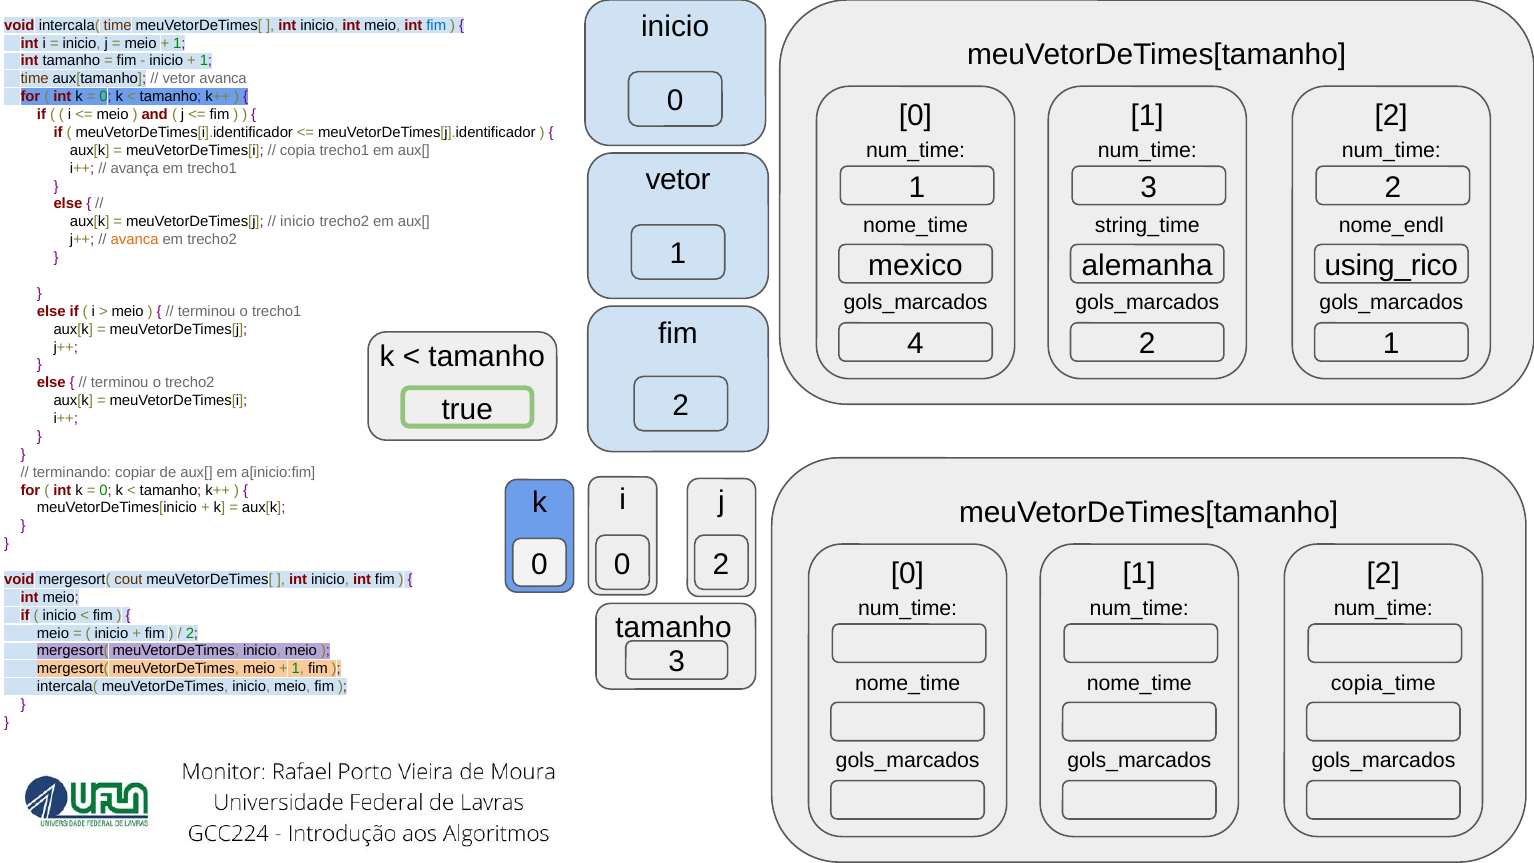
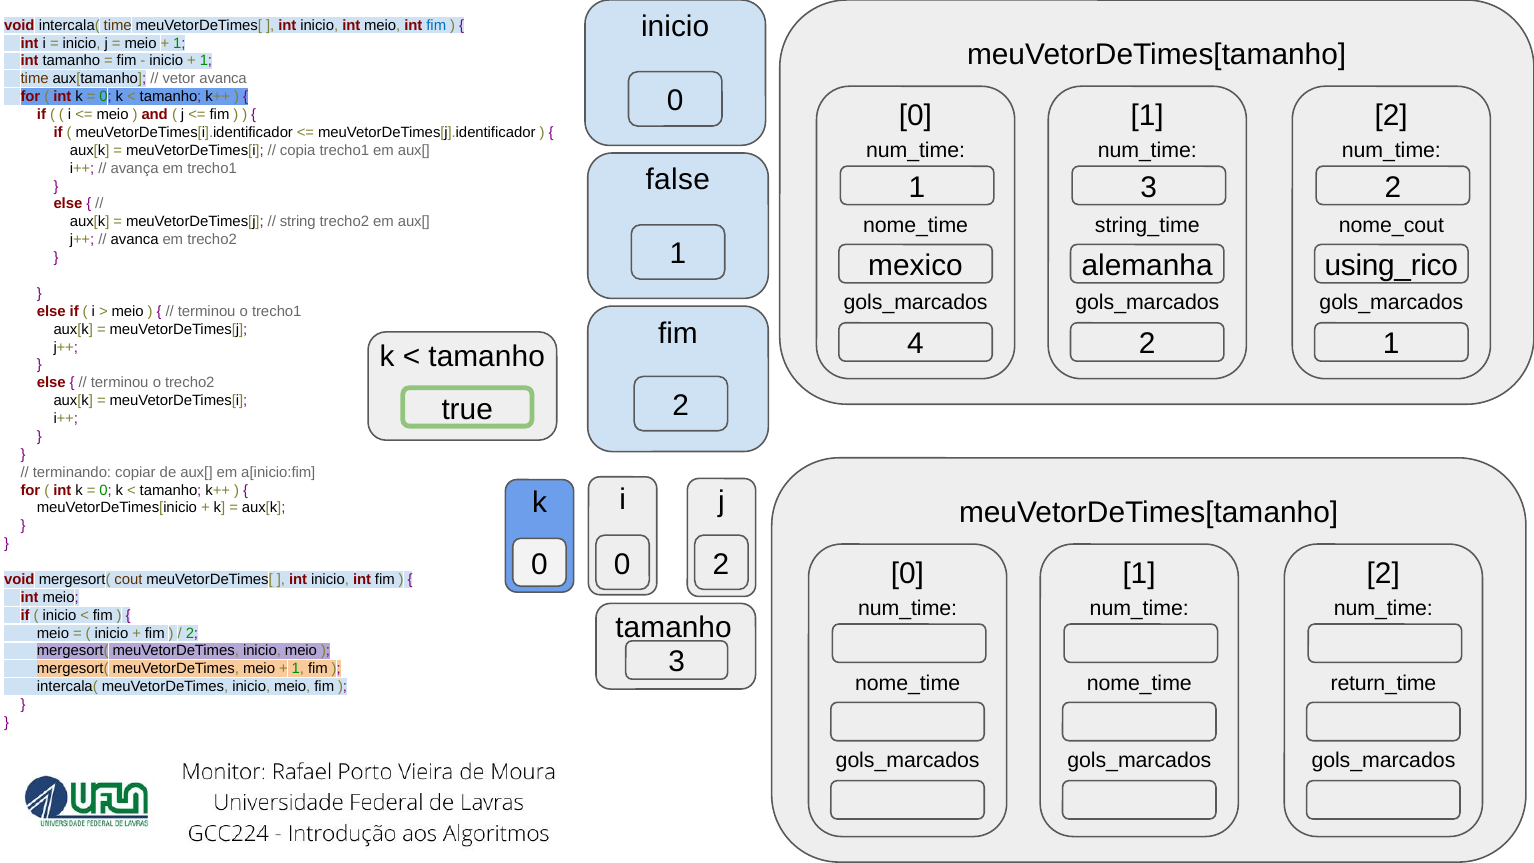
vetor at (678, 180): vetor -> false
inicio at (298, 222): inicio -> string
nome_endl: nome_endl -> nome_cout
avanca at (135, 240) colour: orange -> black
copia_time: copia_time -> return_time
